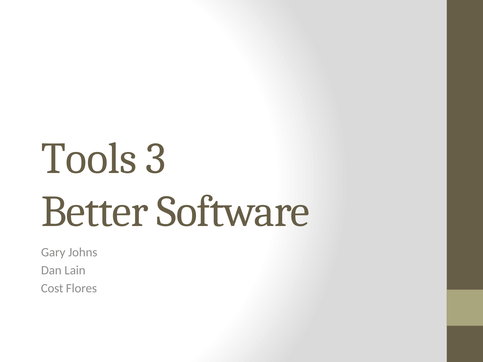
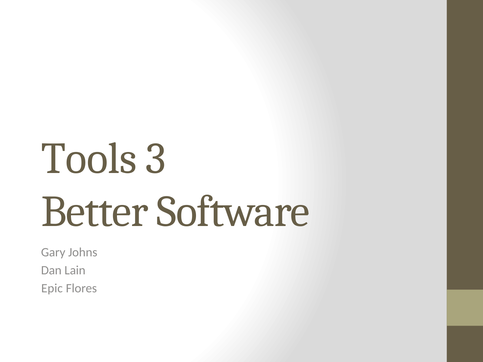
Cost: Cost -> Epic
